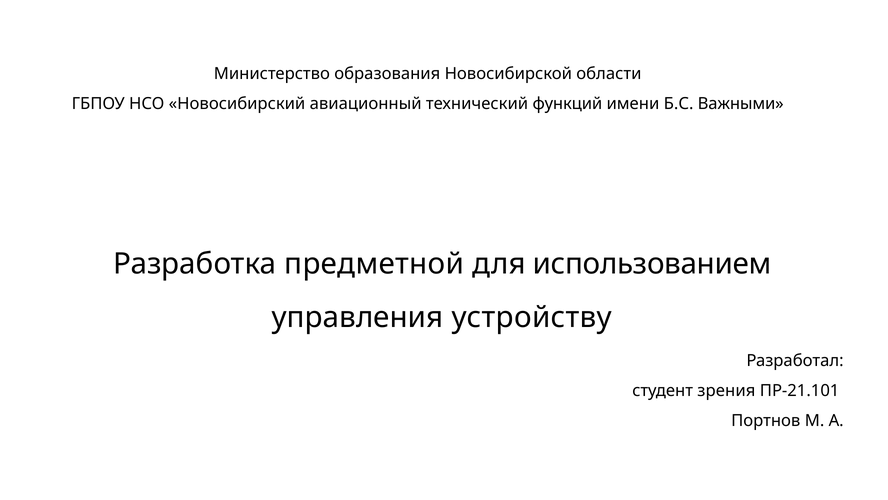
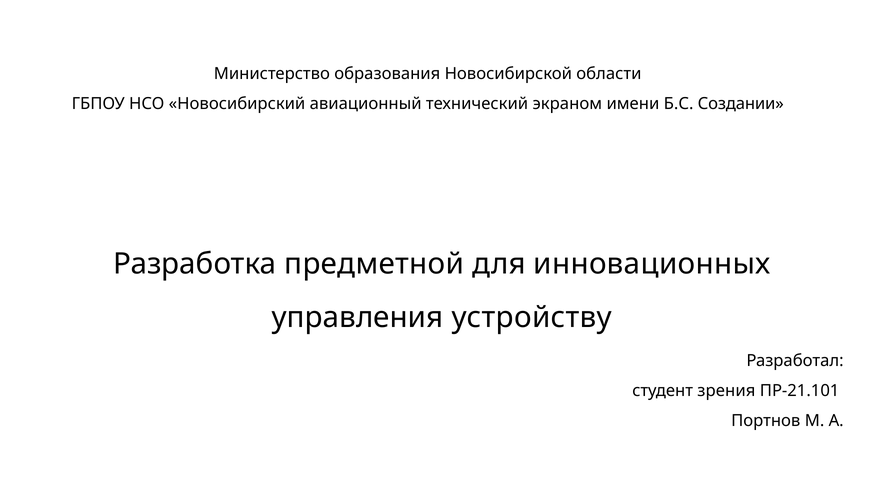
функций: функций -> экраном
Важными: Важными -> Создании
использованием: использованием -> инновационных
